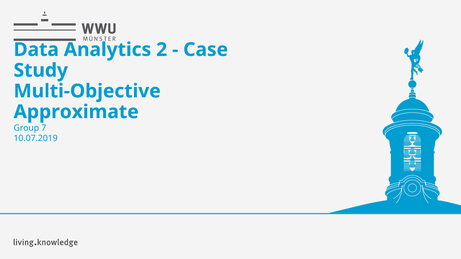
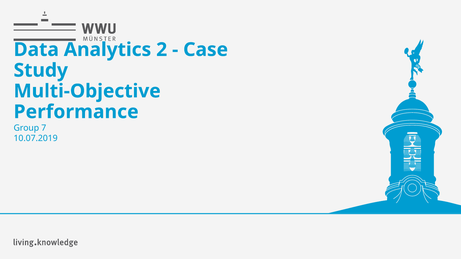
Approximate: Approximate -> Performance
